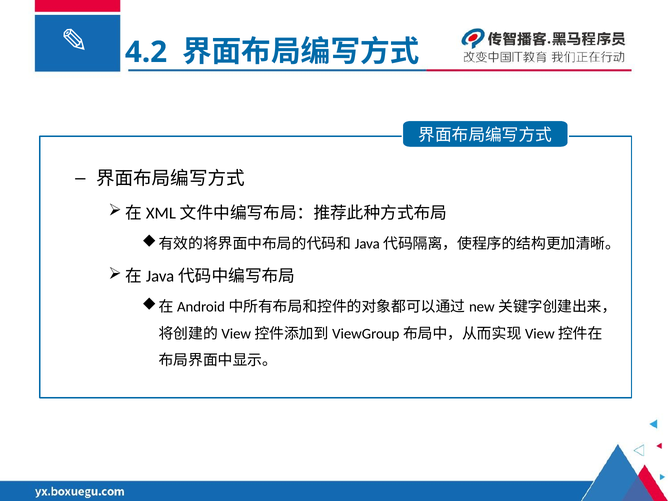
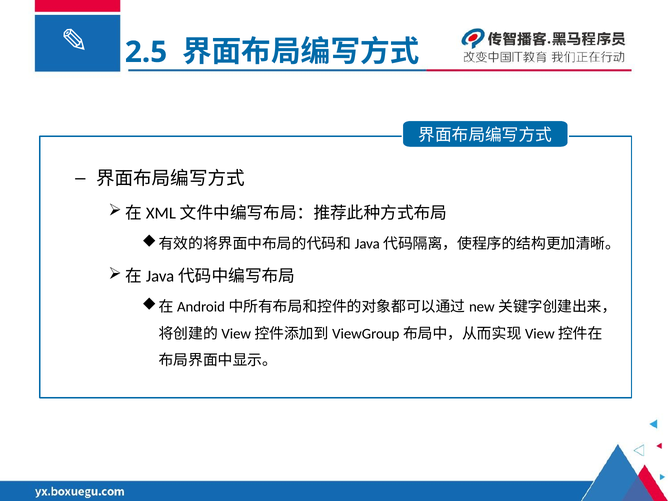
4.2: 4.2 -> 2.5
